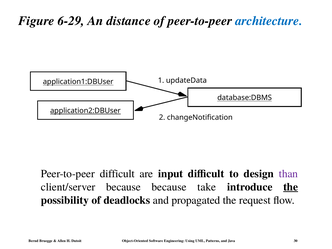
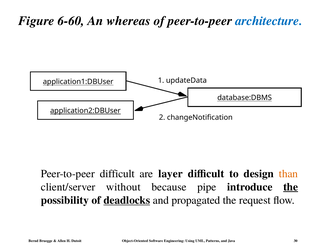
6-29: 6-29 -> 6-60
distance: distance -> whereas
input: input -> layer
than colour: purple -> orange
client/server because: because -> without
take: take -> pipe
deadlocks underline: none -> present
